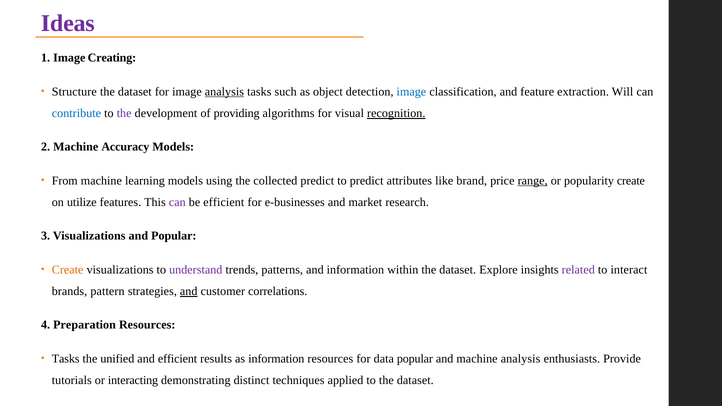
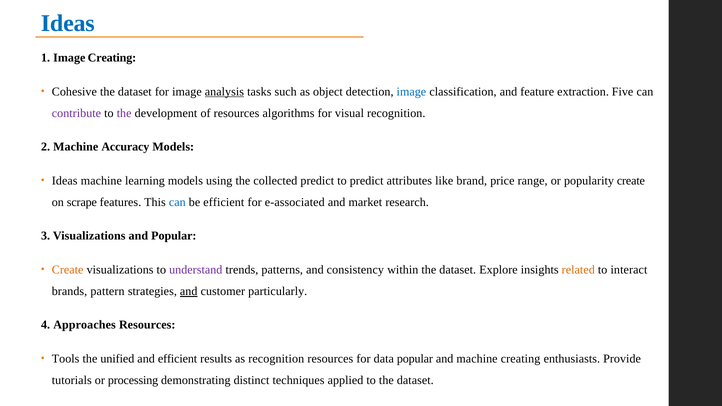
Ideas at (68, 23) colour: purple -> blue
Structure: Structure -> Cohesive
Will: Will -> Five
contribute colour: blue -> purple
of providing: providing -> resources
recognition at (396, 113) underline: present -> none
From at (65, 181): From -> Ideas
range underline: present -> none
utilize: utilize -> scrape
can at (177, 202) colour: purple -> blue
e-businesses: e-businesses -> e-associated
and information: information -> consistency
related colour: purple -> orange
correlations: correlations -> particularly
Preparation: Preparation -> Approaches
Tasks at (66, 359): Tasks -> Tools
as information: information -> recognition
machine analysis: analysis -> creating
interacting: interacting -> processing
